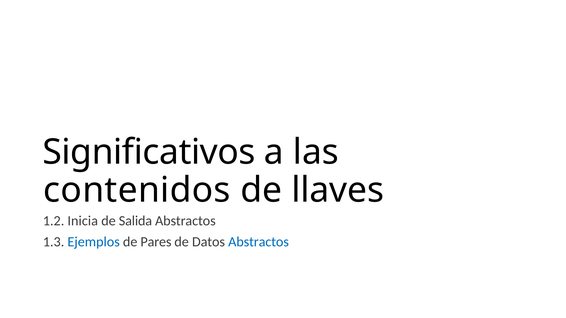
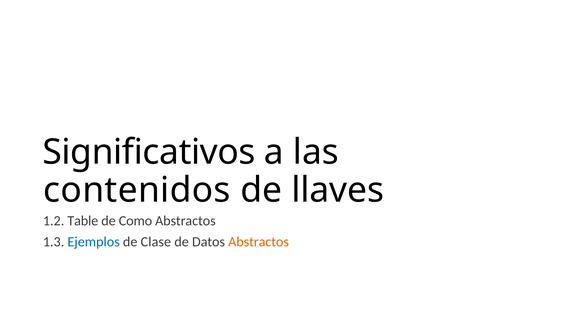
Inicia: Inicia -> Table
Salida: Salida -> Como
Pares: Pares -> Clase
Abstractos at (259, 242) colour: blue -> orange
